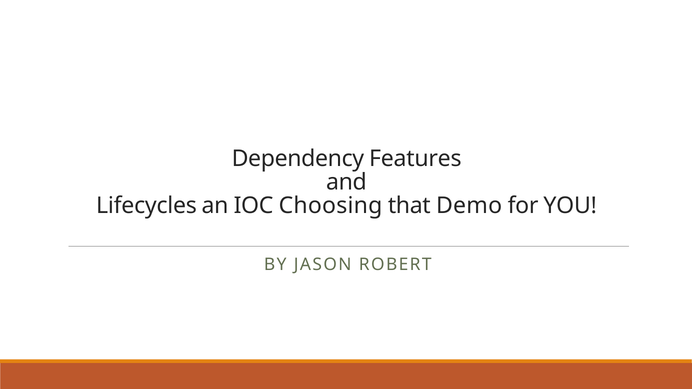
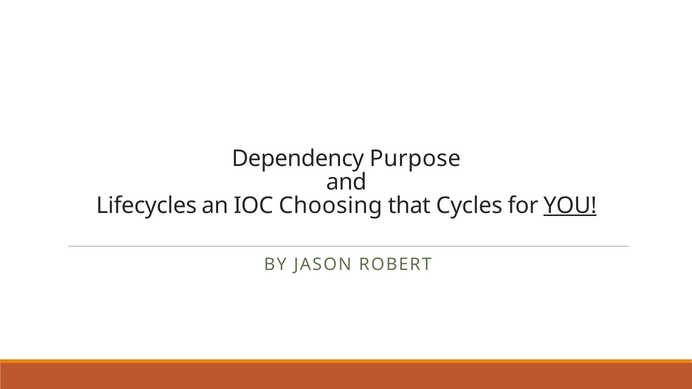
Features: Features -> Purpose
Demo: Demo -> Cycles
YOU underline: none -> present
